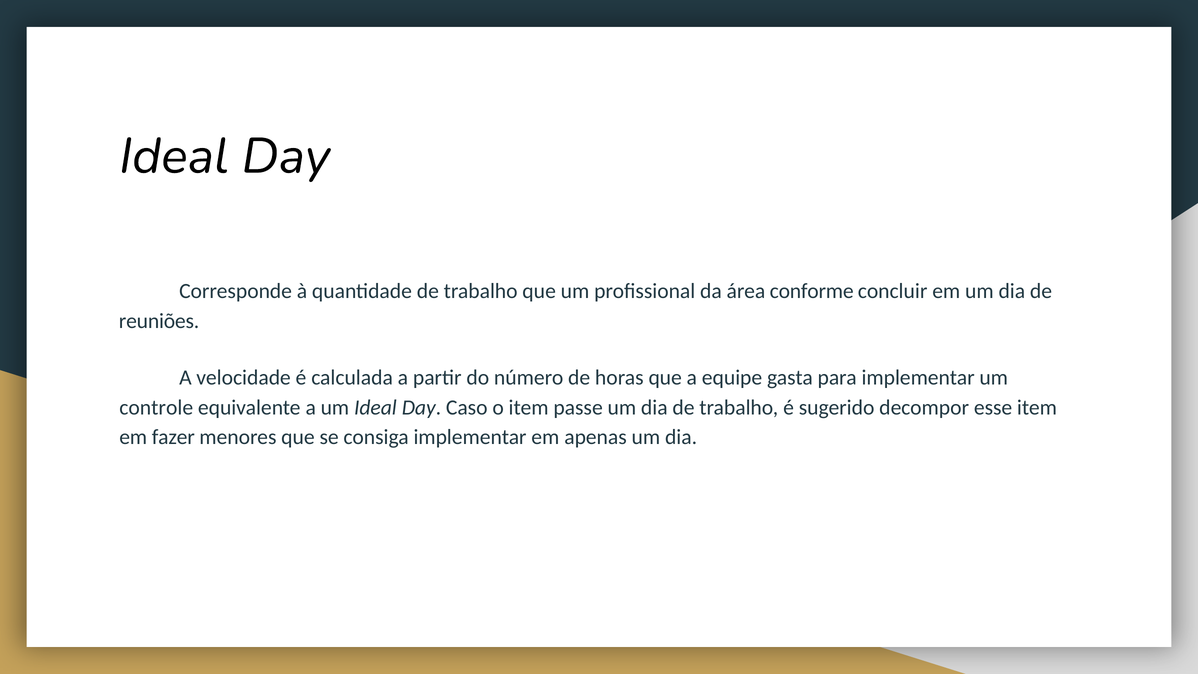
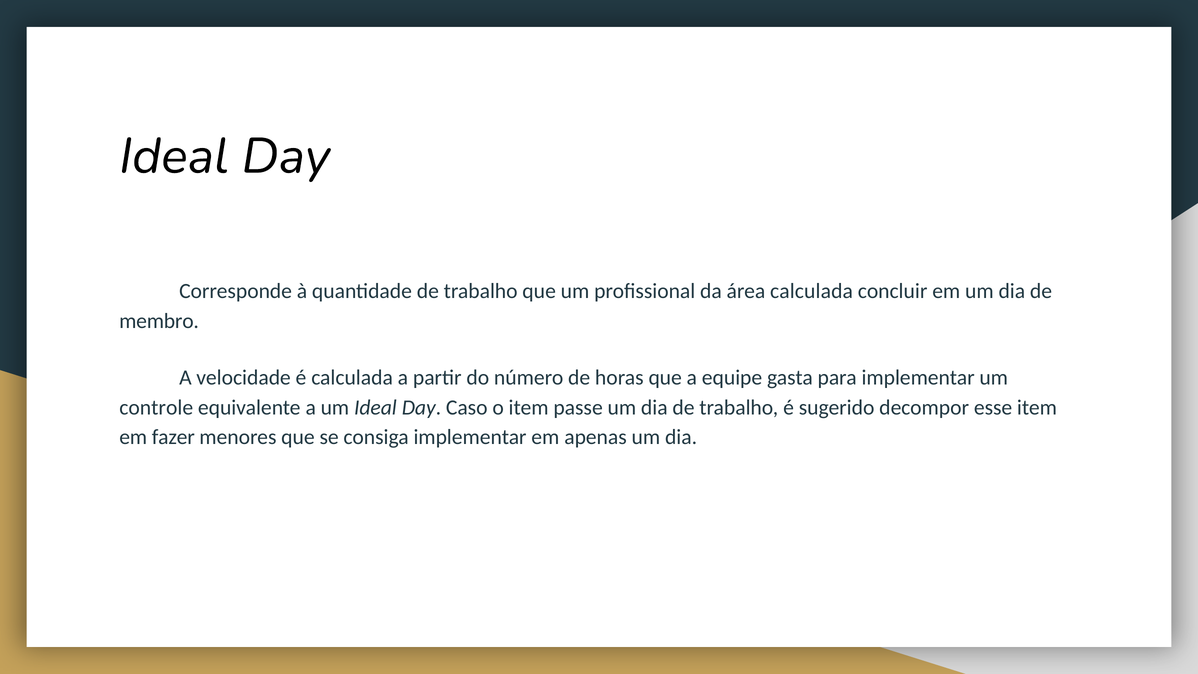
área conforme: conforme -> calculada
reuniões: reuniões -> membro
